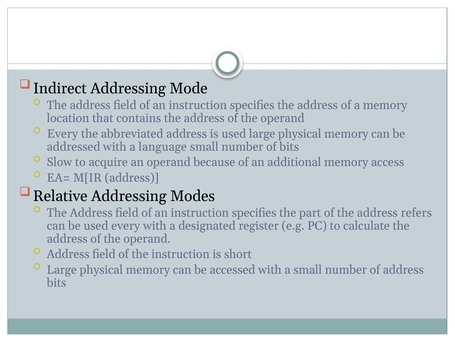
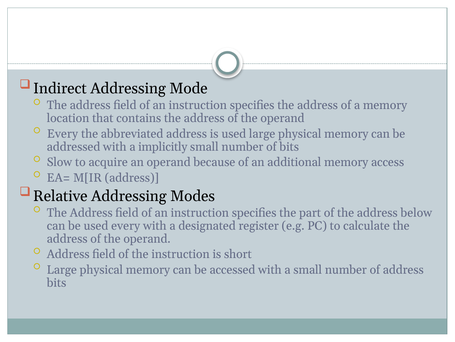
language: language -> implicitly
refers: refers -> below
